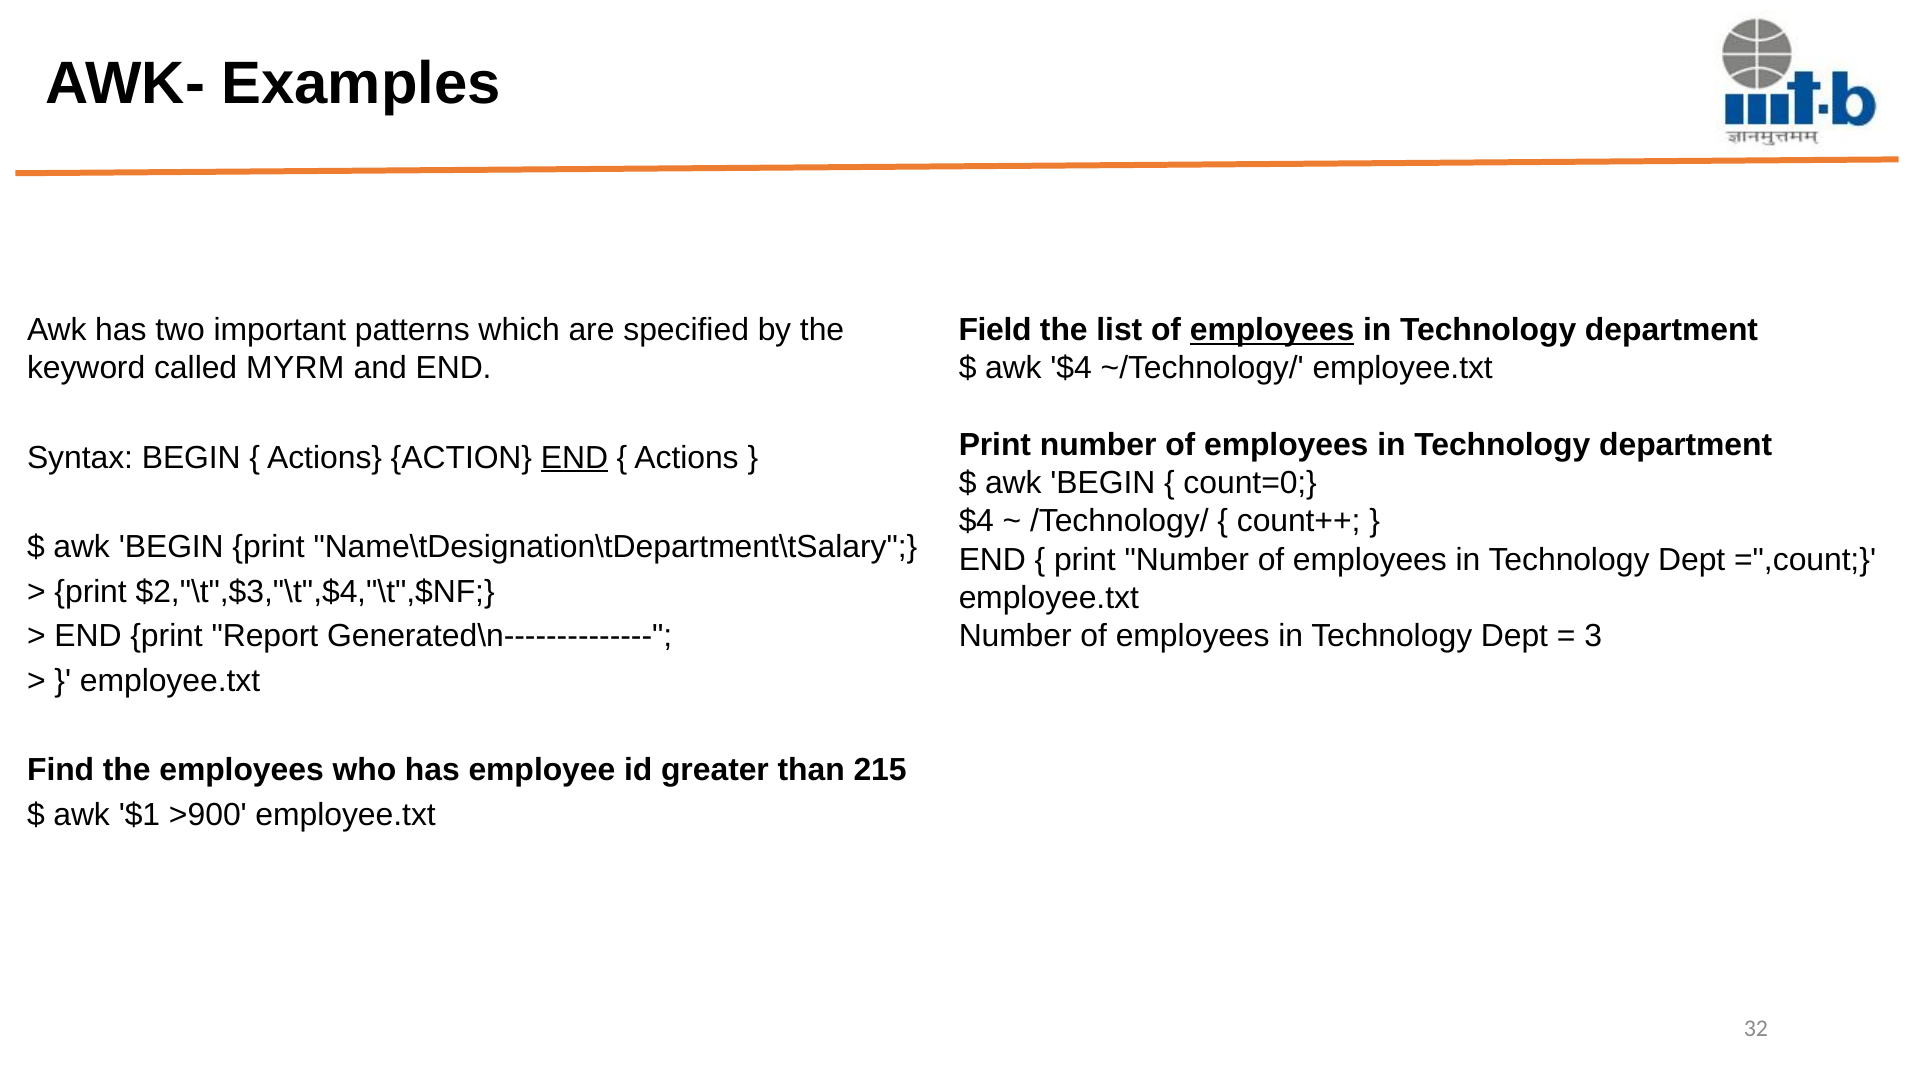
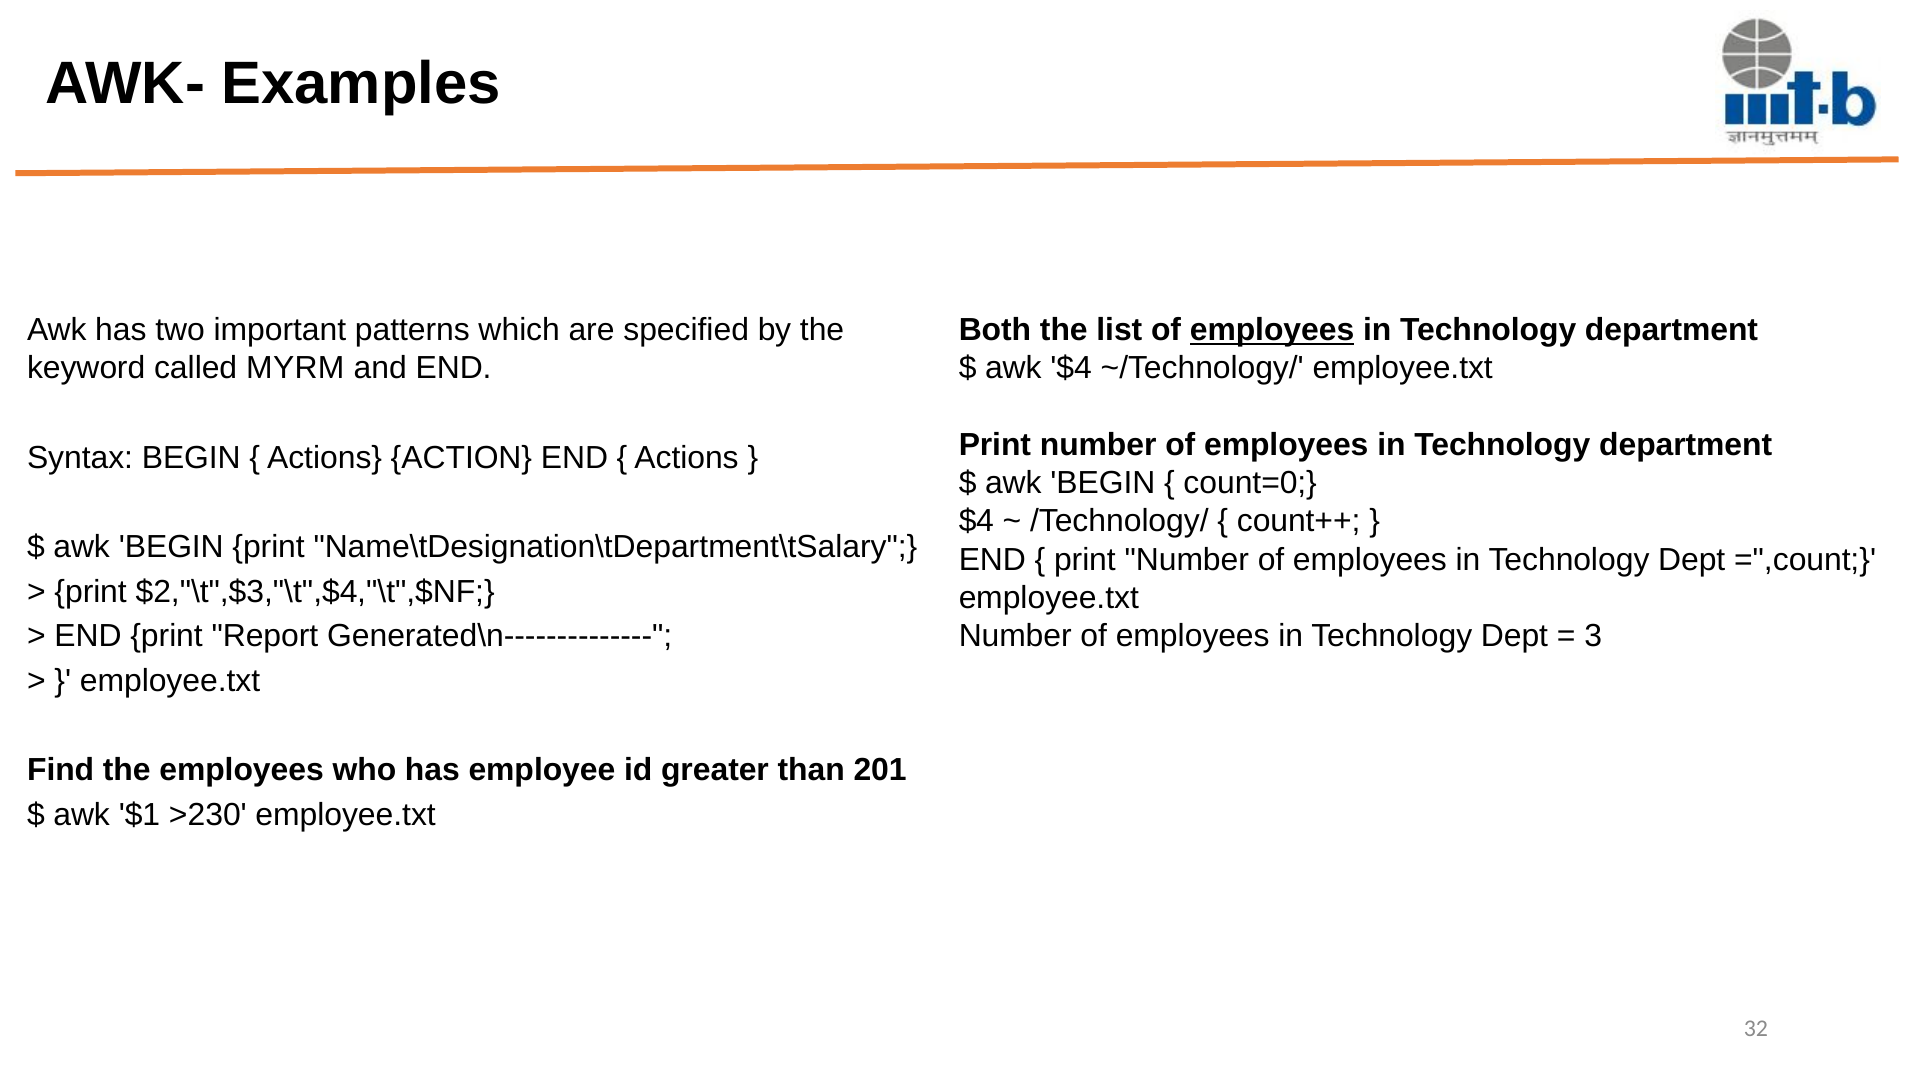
Field: Field -> Both
END at (574, 458) underline: present -> none
215: 215 -> 201
>900: >900 -> >230
